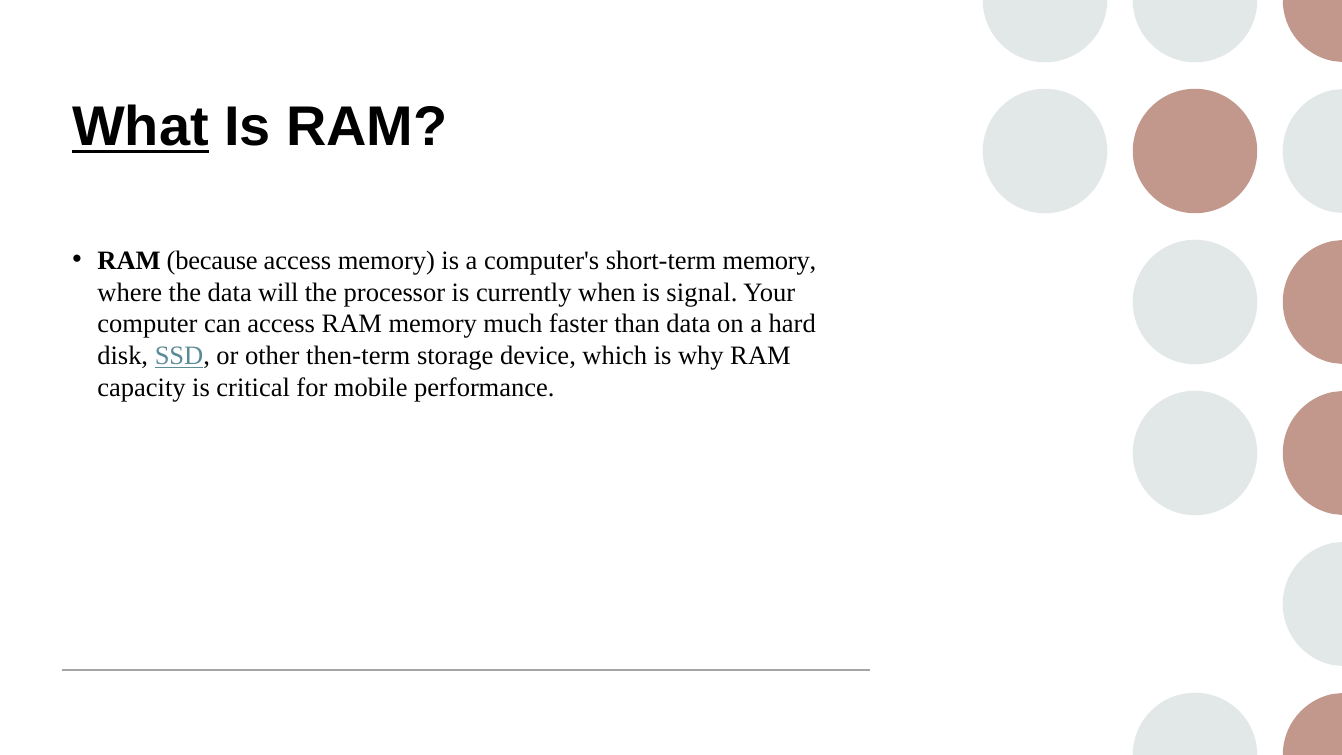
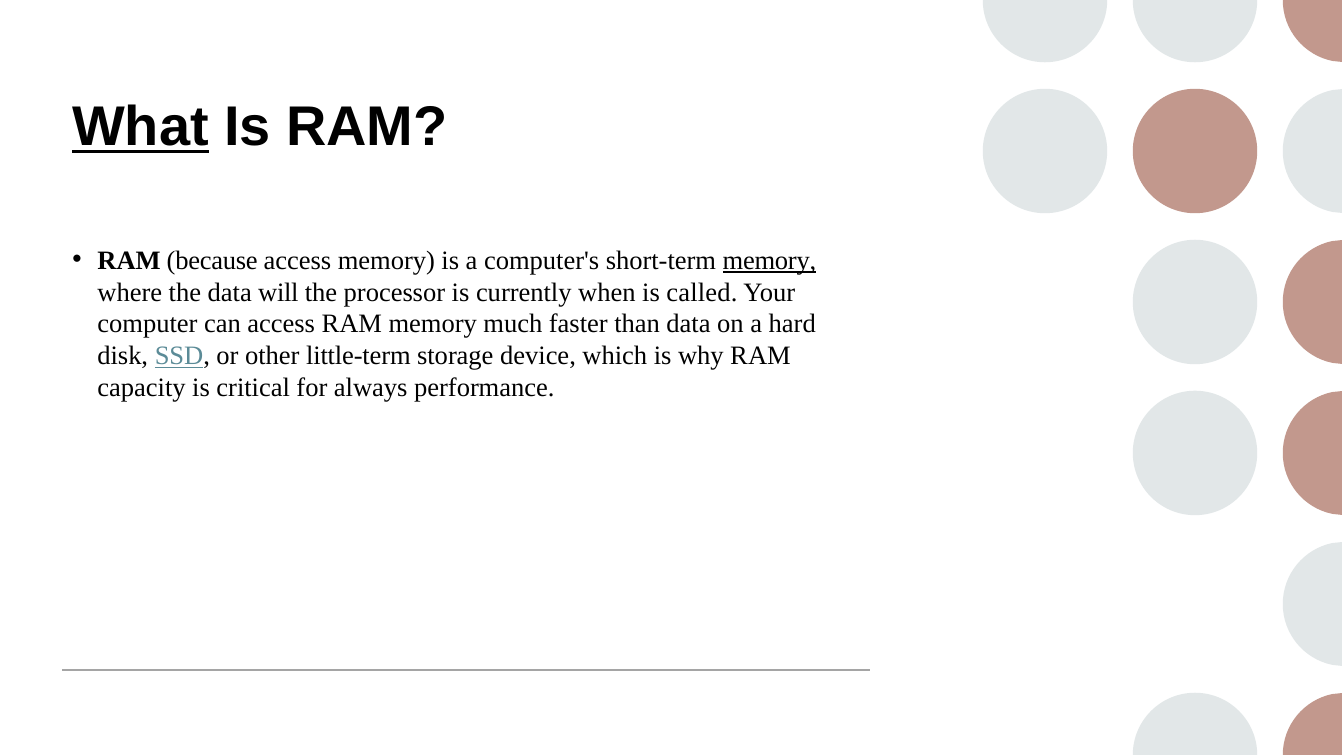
memory at (769, 261) underline: none -> present
signal: signal -> called
then-term: then-term -> little-term
mobile: mobile -> always
